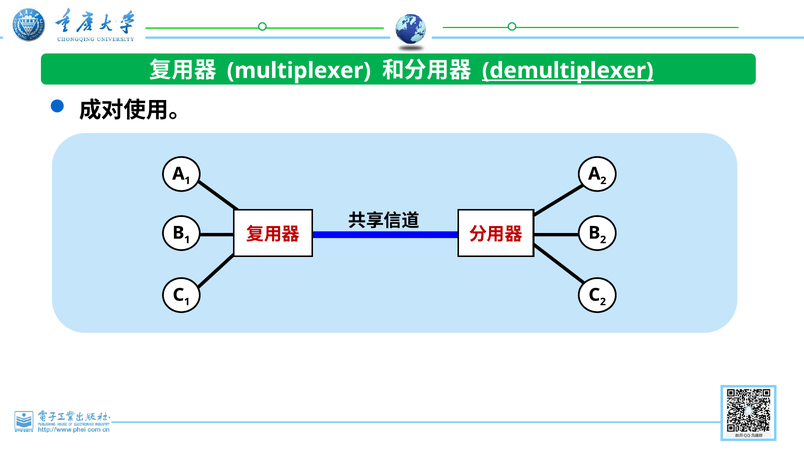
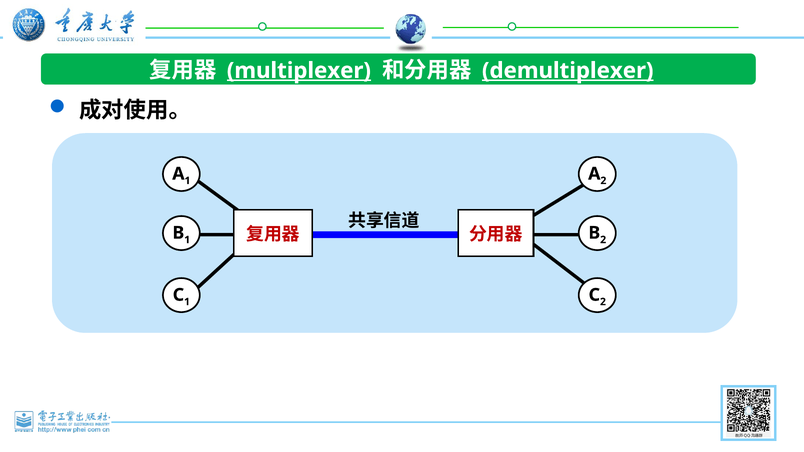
multiplexer underline: none -> present
